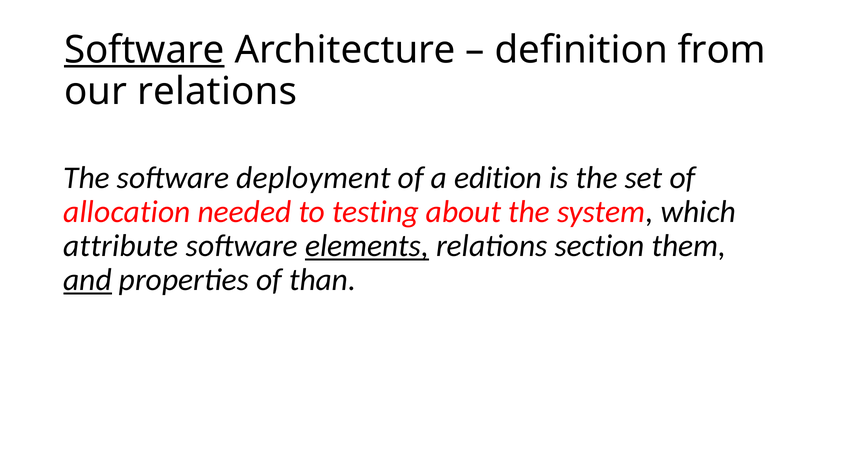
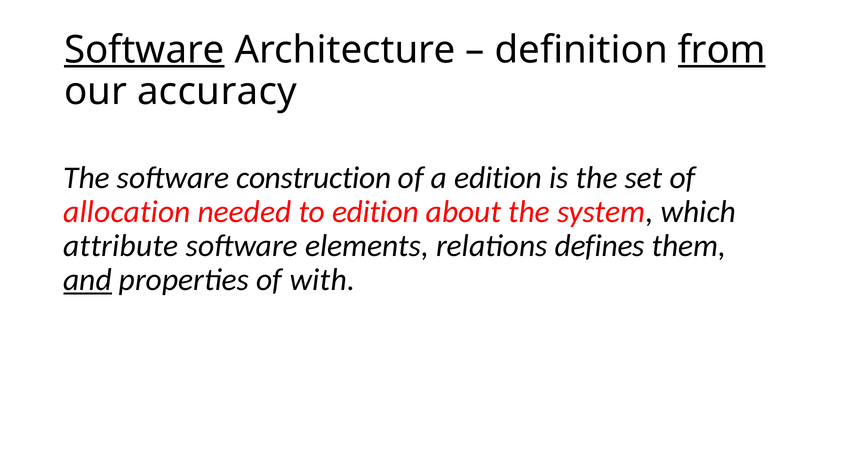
from underline: none -> present
our relations: relations -> accuracy
deployment: deployment -> construction
to testing: testing -> edition
elements underline: present -> none
section: section -> defines
than: than -> with
